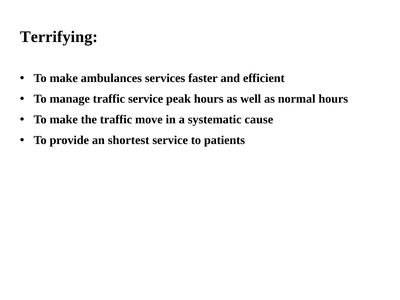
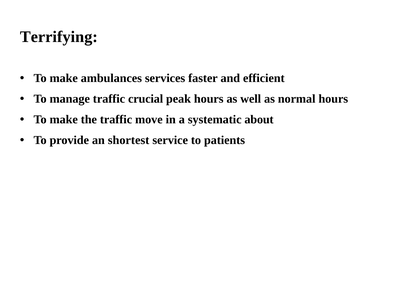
traffic service: service -> crucial
cause: cause -> about
